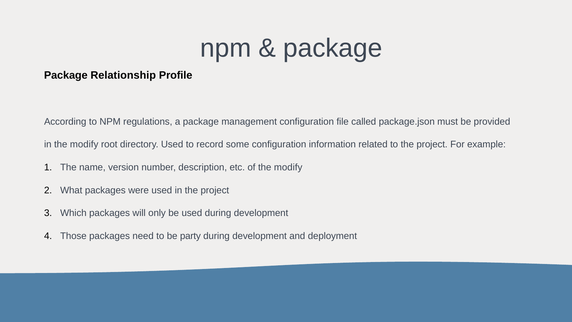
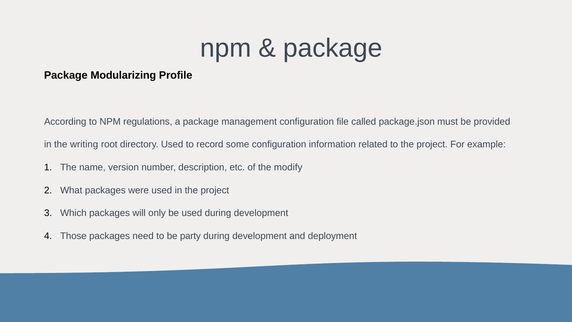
Relationship: Relationship -> Modularizing
in the modify: modify -> writing
